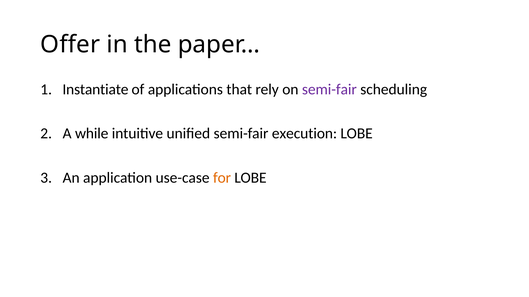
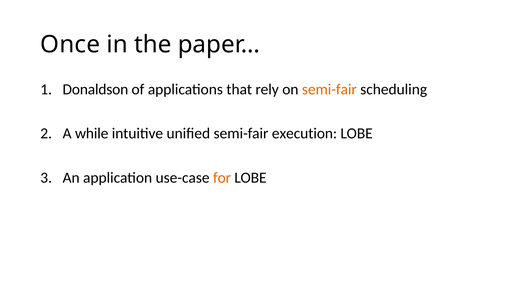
Offer: Offer -> Once
Instantiate: Instantiate -> Donaldson
semi-fair at (329, 89) colour: purple -> orange
